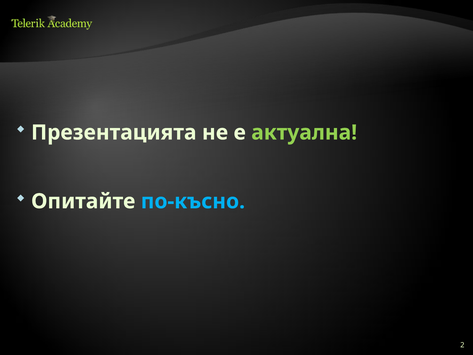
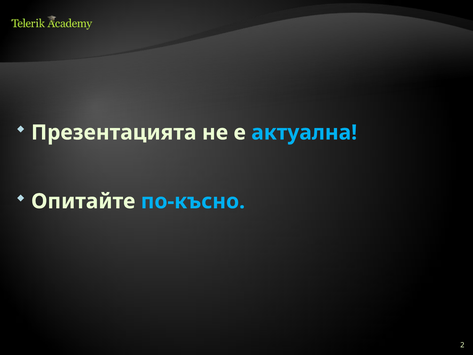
актуална colour: light green -> light blue
